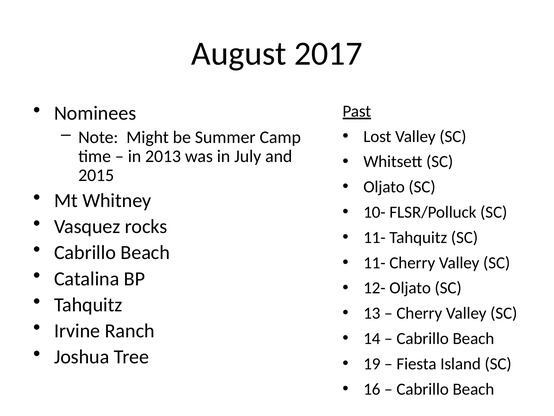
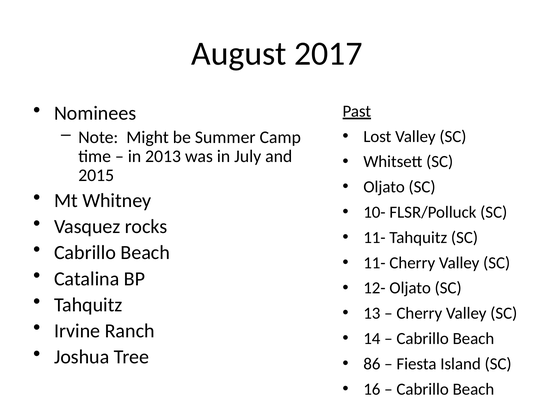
19: 19 -> 86
